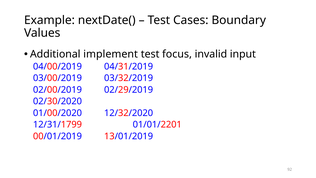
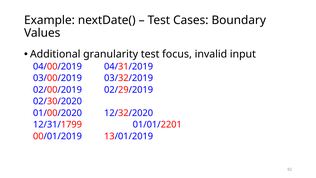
implement: implement -> granularity
